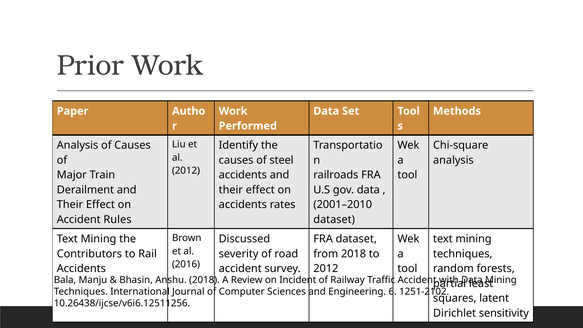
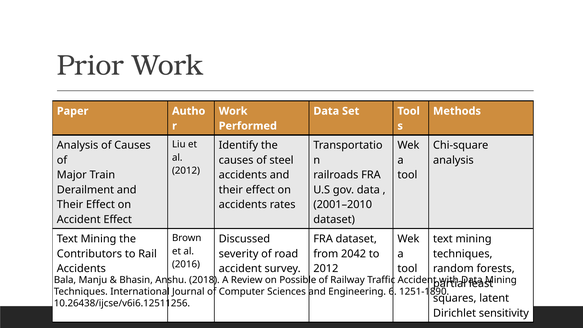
Accident Rules: Rules -> Effect
from 2018: 2018 -> 2042
Incident: Incident -> Possible
1251-2102: 1251-2102 -> 1251-1890
